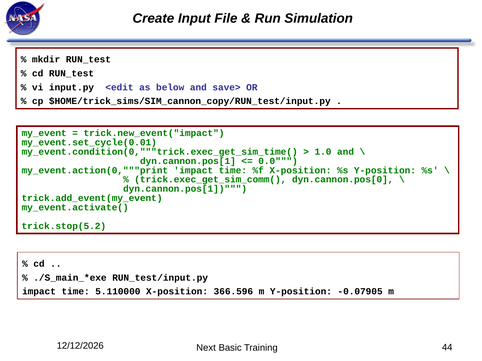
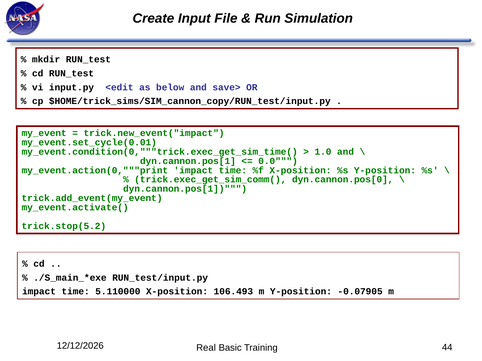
366.596: 366.596 -> 106.493
Next: Next -> Real
